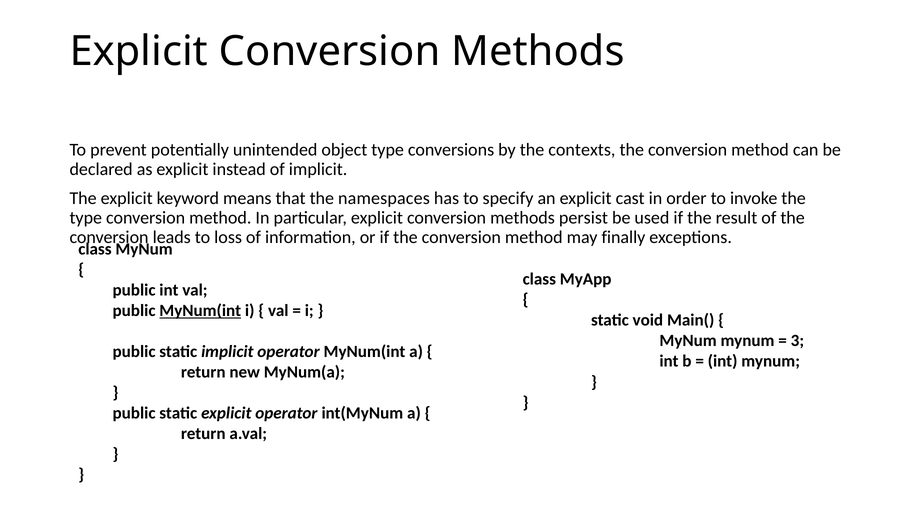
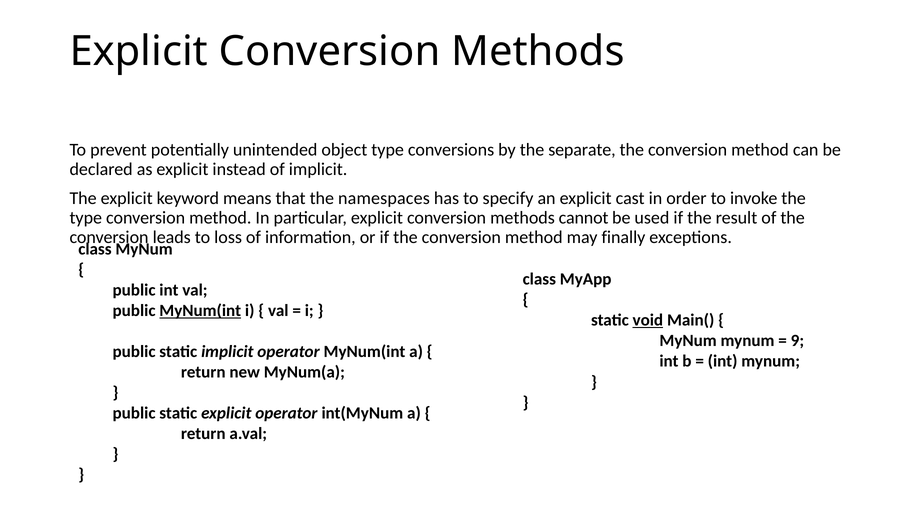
contexts: contexts -> separate
persist: persist -> cannot
void underline: none -> present
3: 3 -> 9
